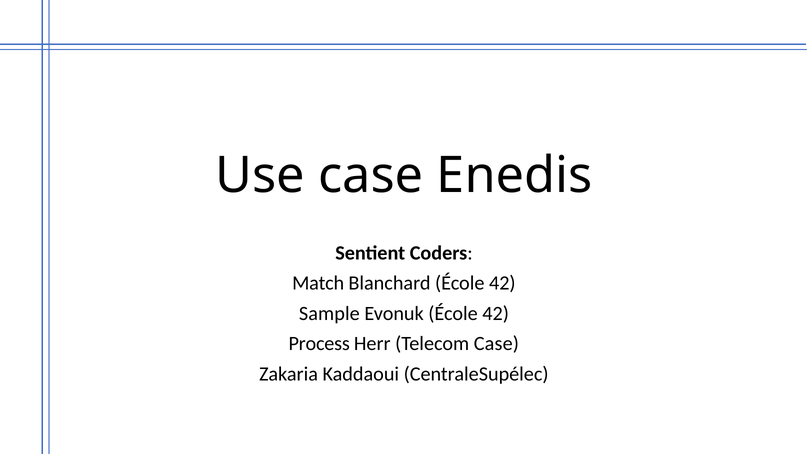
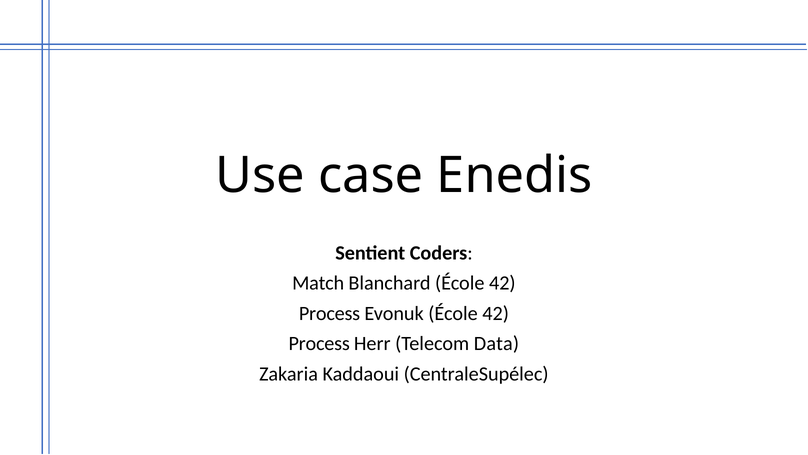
Sample at (329, 313): Sample -> Process
Telecom Case: Case -> Data
